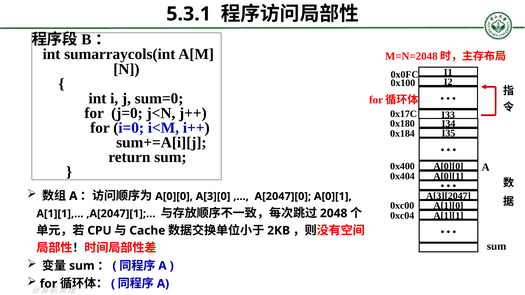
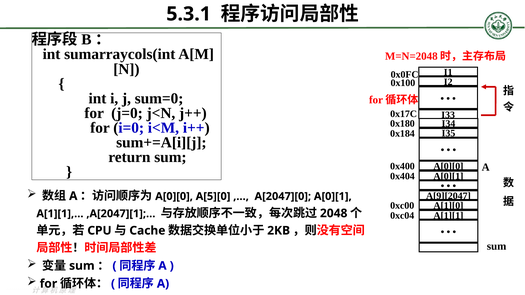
A[3][0: A[3][0 -> A[5][0
A[3][2047: A[3][2047 -> A[9][2047
